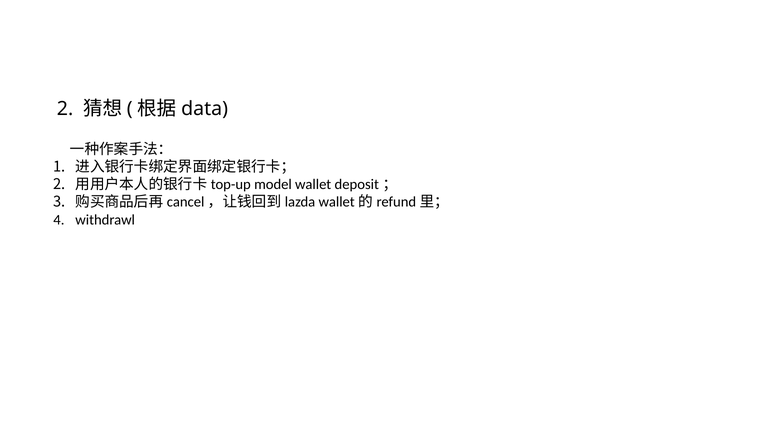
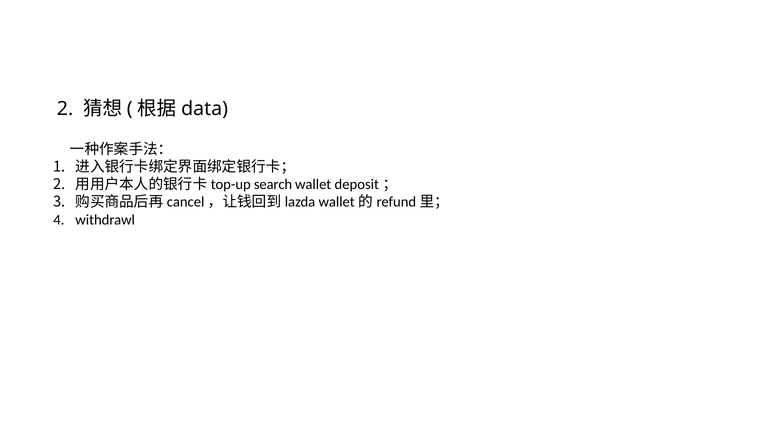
model: model -> search
